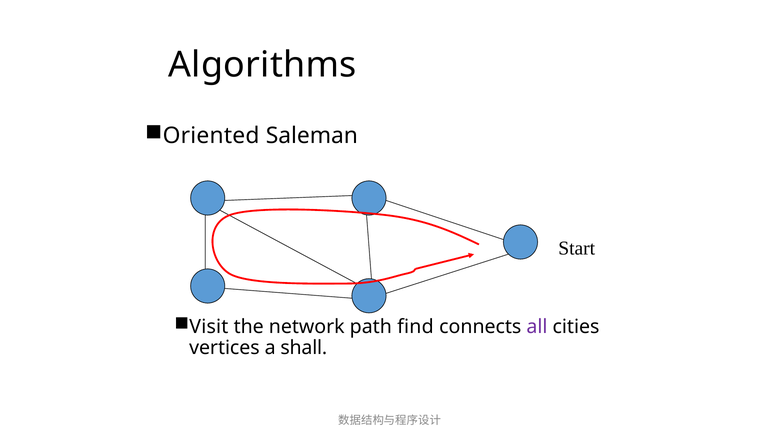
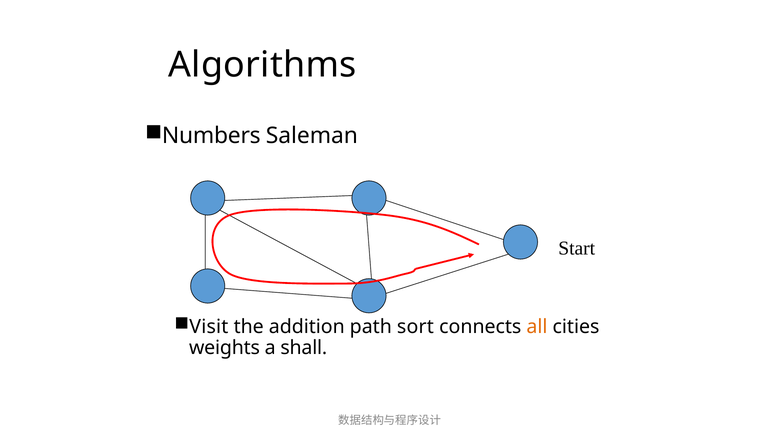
Oriented: Oriented -> Numbers
network: network -> addition
find: find -> sort
all colour: purple -> orange
vertices: vertices -> weights
